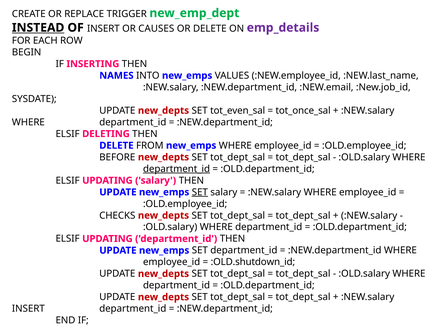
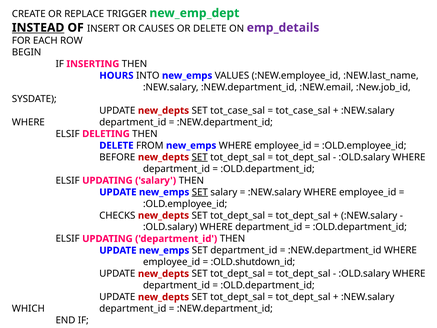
NAMES: NAMES -> HOURS
SET tot_even_sal: tot_even_sal -> tot_case_sal
tot_once_sal at (303, 110): tot_once_sal -> tot_case_sal
SET at (200, 157) underline: none -> present
department_id at (177, 169) underline: present -> none
INSERT at (28, 308): INSERT -> WHICH
